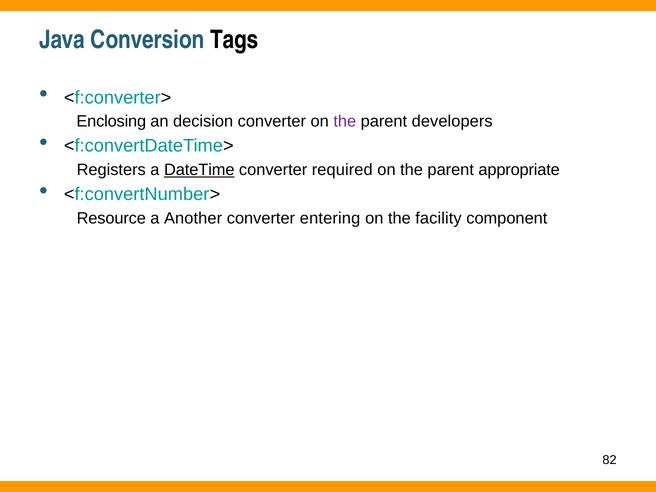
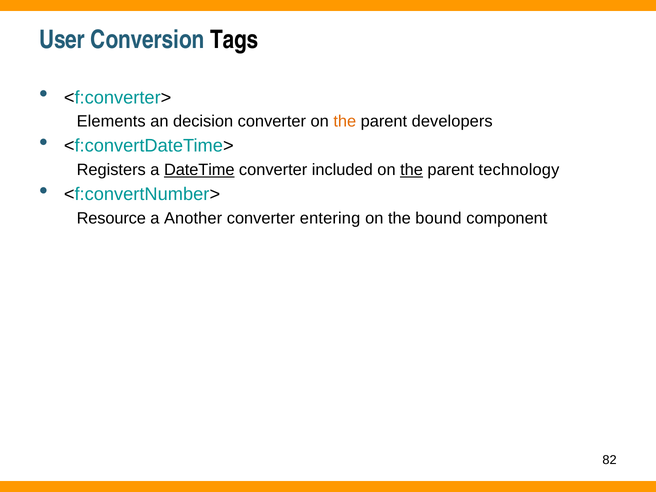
Java: Java -> User
Enclosing: Enclosing -> Elements
the at (345, 121) colour: purple -> orange
required: required -> included
the at (412, 170) underline: none -> present
appropriate: appropriate -> technology
facility: facility -> bound
